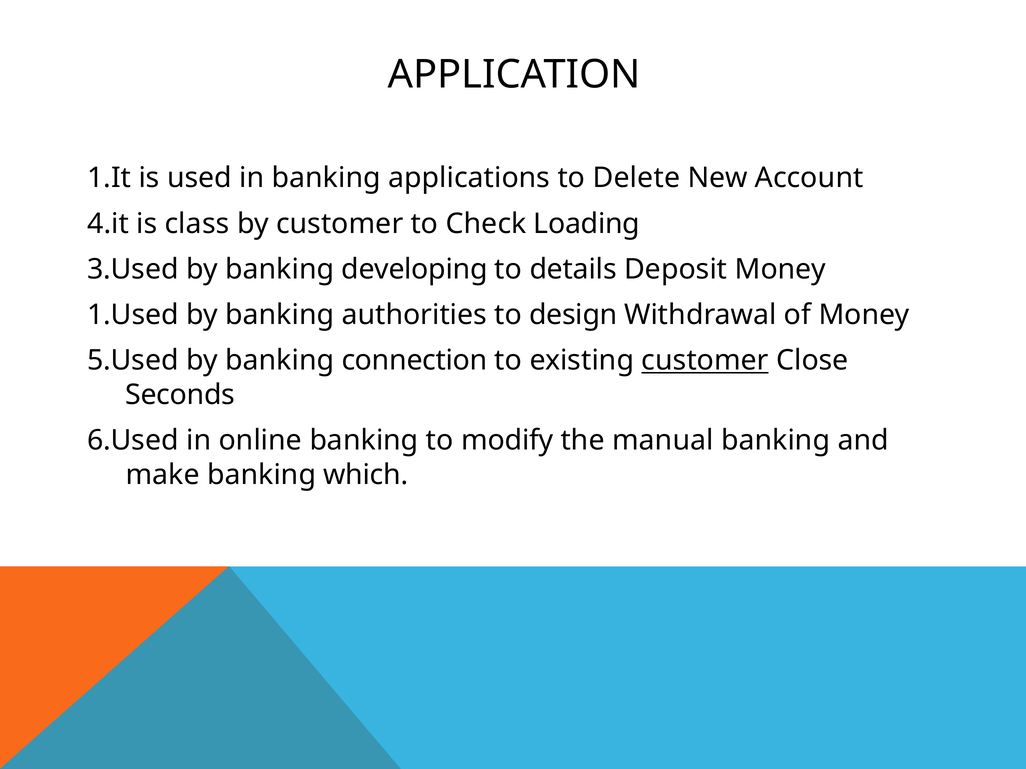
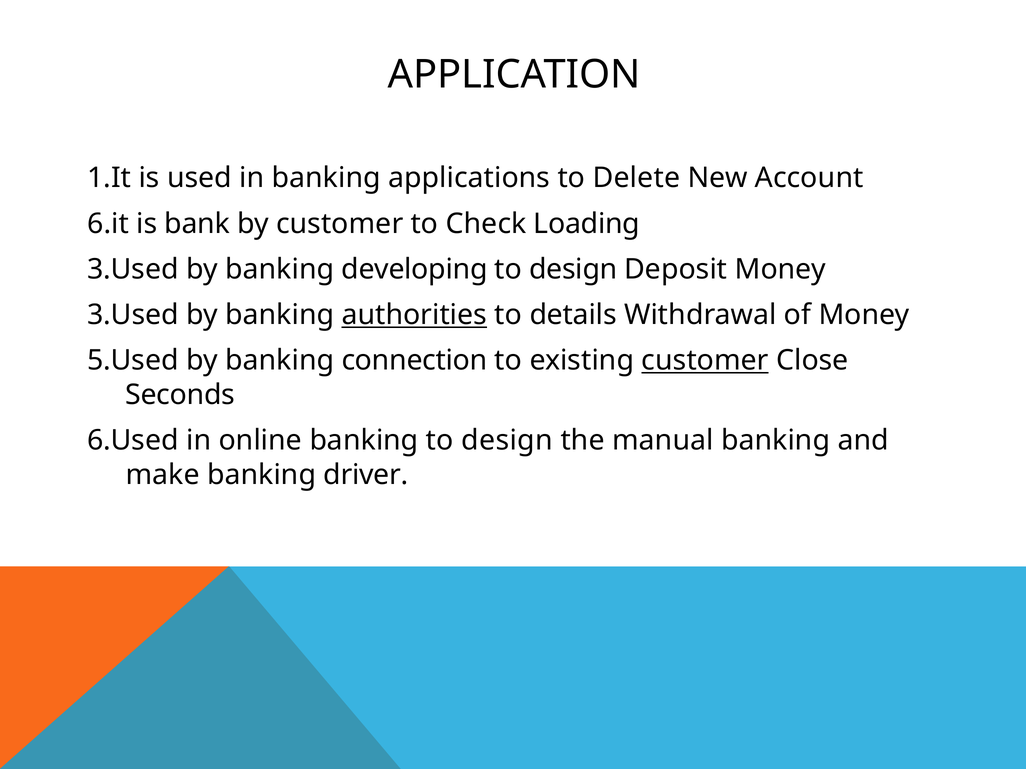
4.it: 4.it -> 6.it
class: class -> bank
details at (573, 269): details -> design
1.Used at (133, 315): 1.Used -> 3.Used
authorities underline: none -> present
design: design -> details
banking to modify: modify -> design
which: which -> driver
